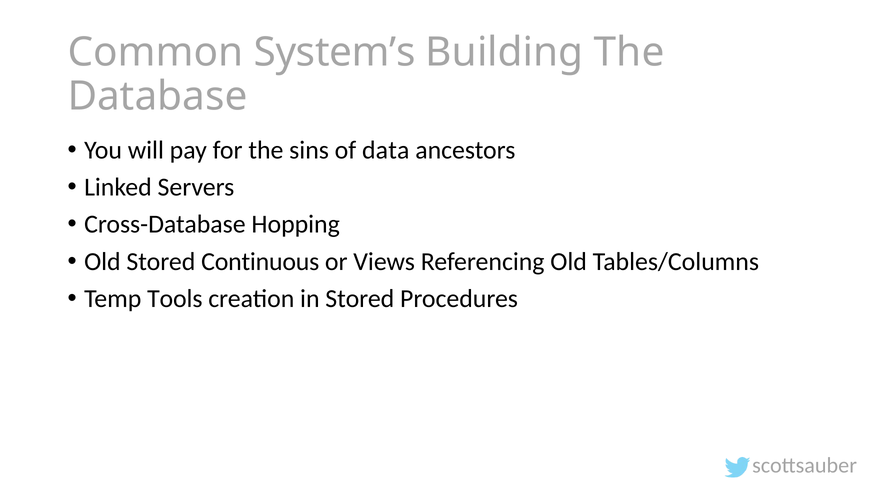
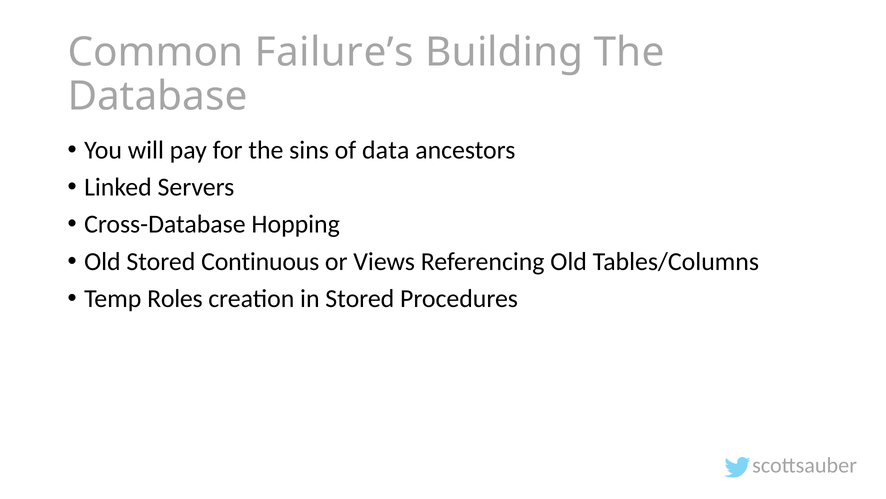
System’s: System’s -> Failure’s
Tools: Tools -> Roles
